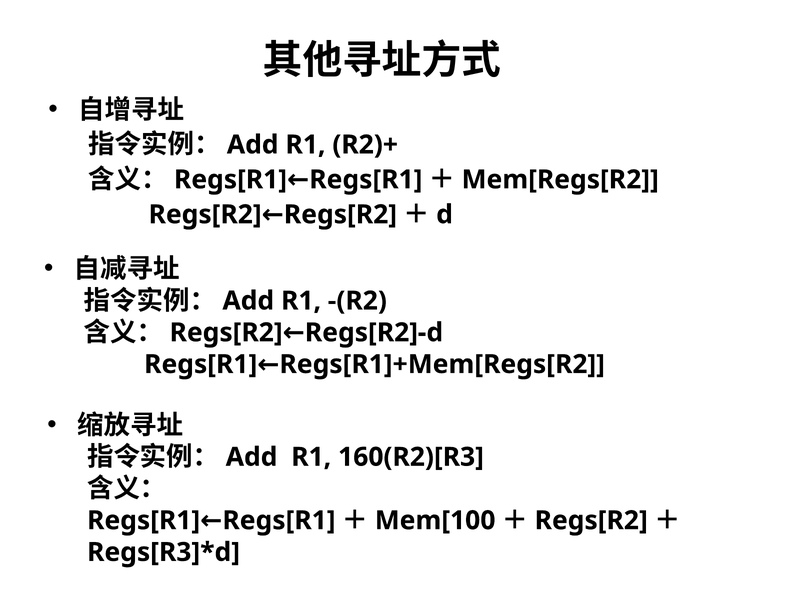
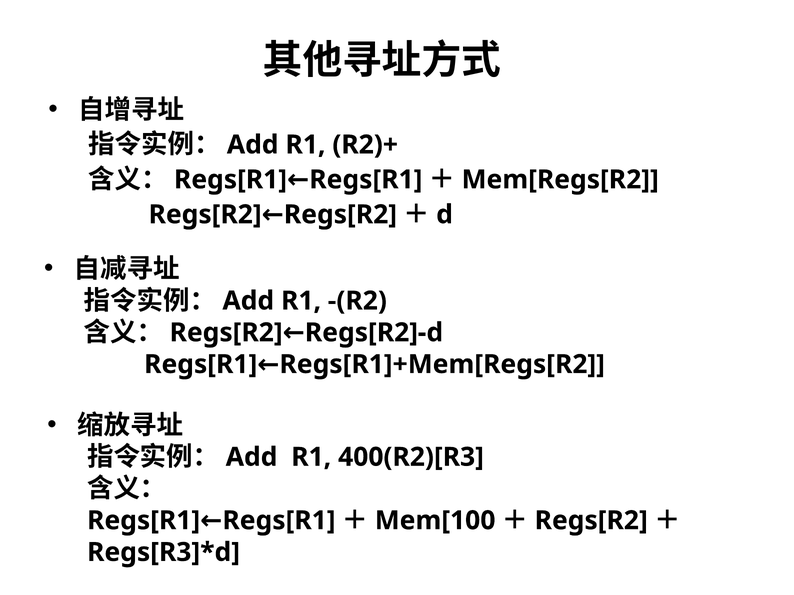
160(R2)[R3: 160(R2)[R3 -> 400(R2)[R3
